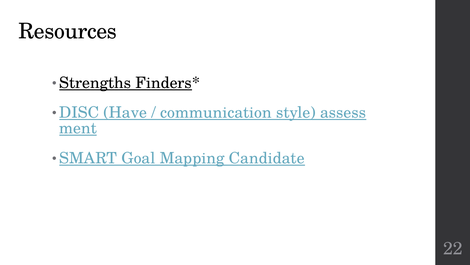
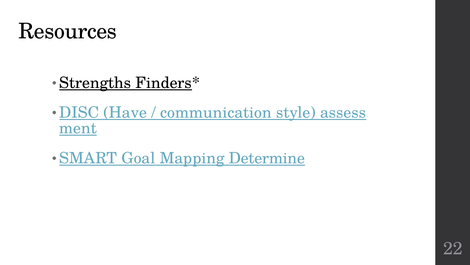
Candidate: Candidate -> Determine
